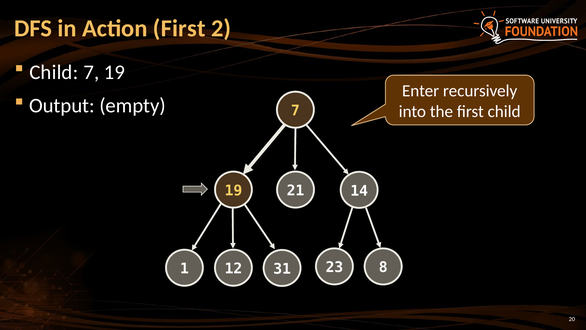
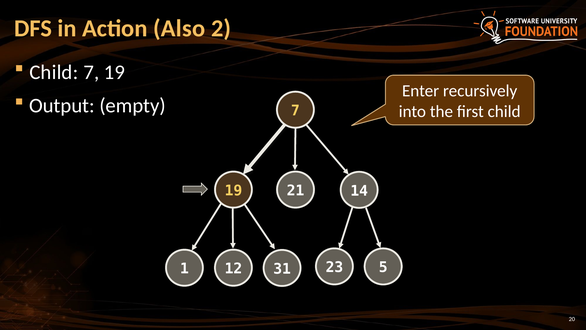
Action First: First -> Also
8: 8 -> 5
